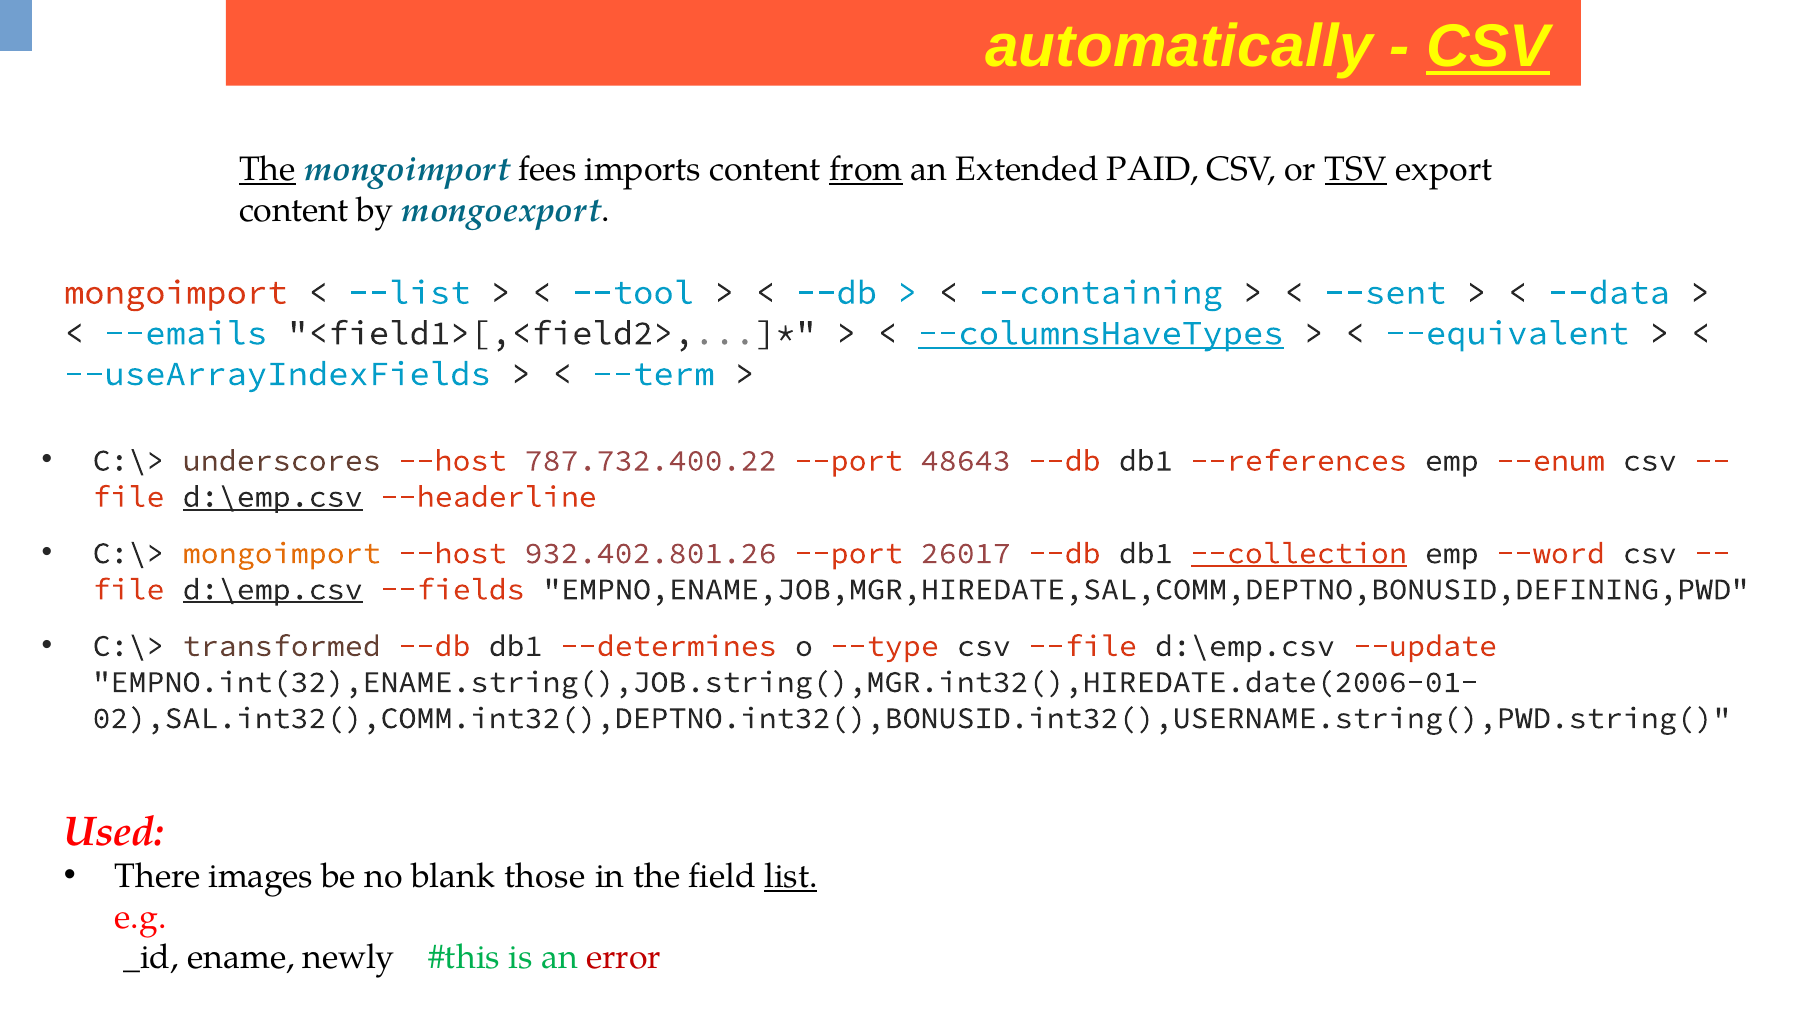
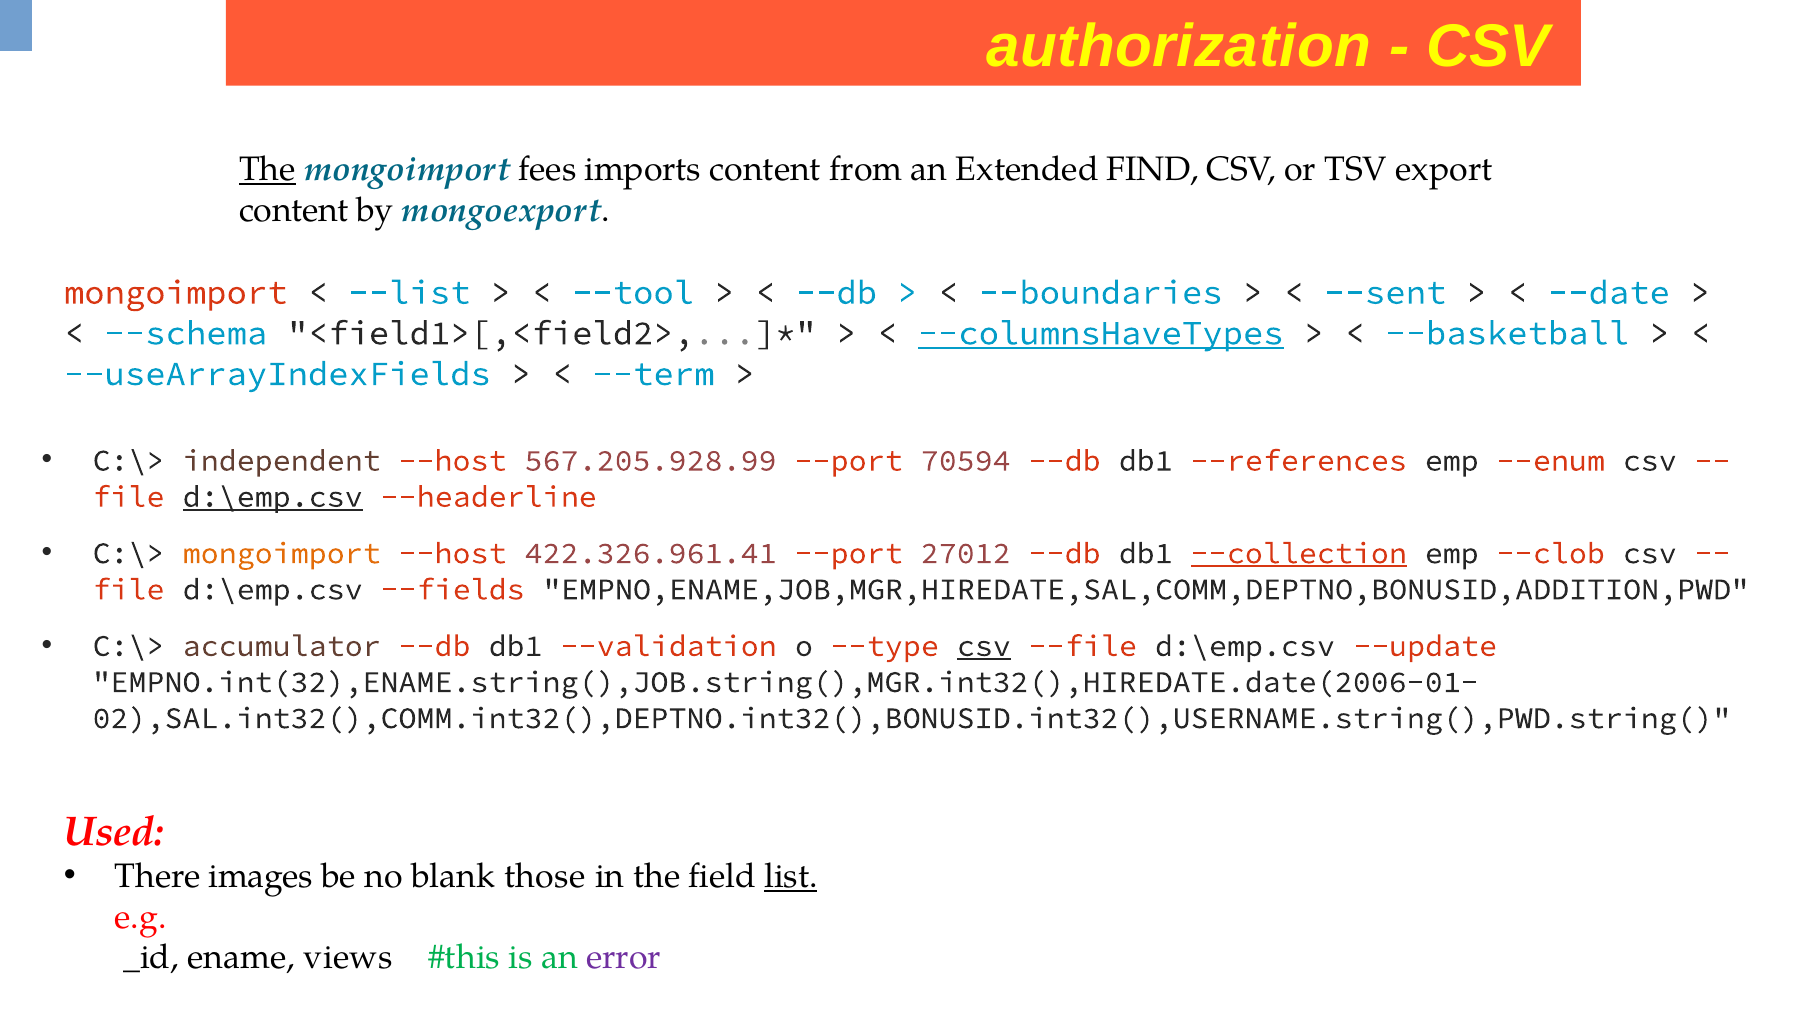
automatically: automatically -> authorization
CSV at (1488, 47) underline: present -> none
from underline: present -> none
PAID: PAID -> FIND
TSV underline: present -> none
--containing: --containing -> --boundaries
--data: --data -> --date
--emails: --emails -> --schema
--equivalent: --equivalent -> --basketball
underscores: underscores -> independent
787.732.400.22: 787.732.400.22 -> 567.205.928.99
48643: 48643 -> 70594
932.402.801.26: 932.402.801.26 -> 422.326.961.41
26017: 26017 -> 27012
--word: --word -> --clob
d:\emp.csv at (273, 589) underline: present -> none
EMPNO,ENAME,JOB,MGR,HIREDATE,SAL,COMM,DEPTNO,BONUSID,DEFINING,PWD: EMPNO,ENAME,JOB,MGR,HIREDATE,SAL,COMM,DEPTNO,BONUSID,DEFINING,PWD -> EMPNO,ENAME,JOB,MGR,HIREDATE,SAL,COMM,DEPTNO,BONUSID,ADDITION,PWD
transformed: transformed -> accumulator
--determines: --determines -> --validation
csv at (984, 646) underline: none -> present
newly: newly -> views
error colour: red -> purple
